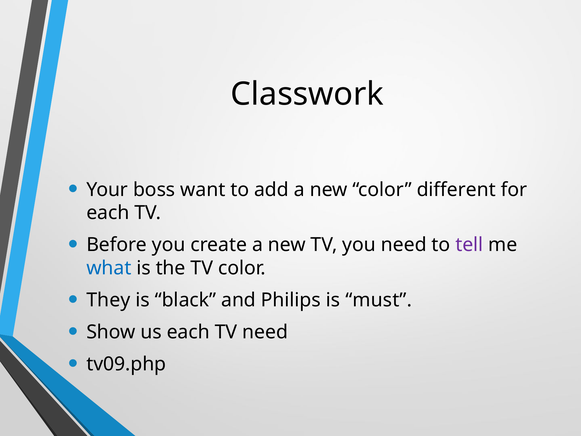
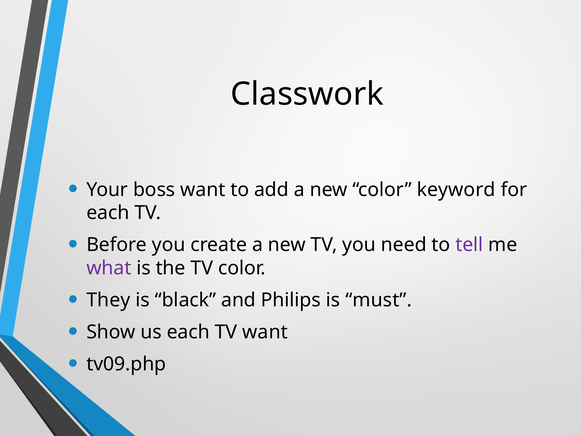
different: different -> keyword
what colour: blue -> purple
TV need: need -> want
